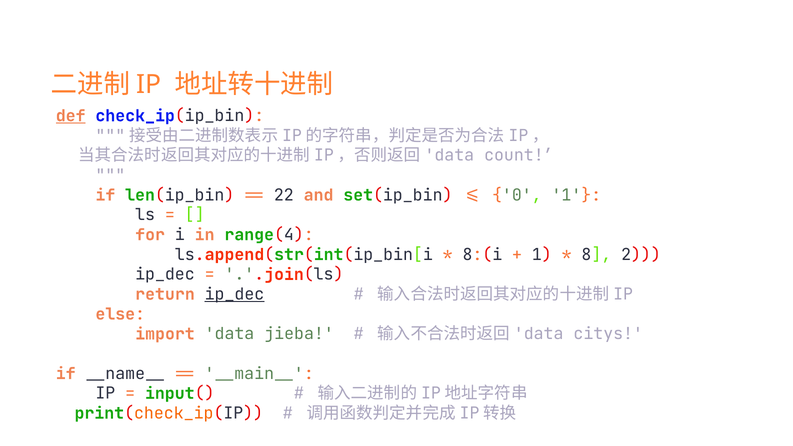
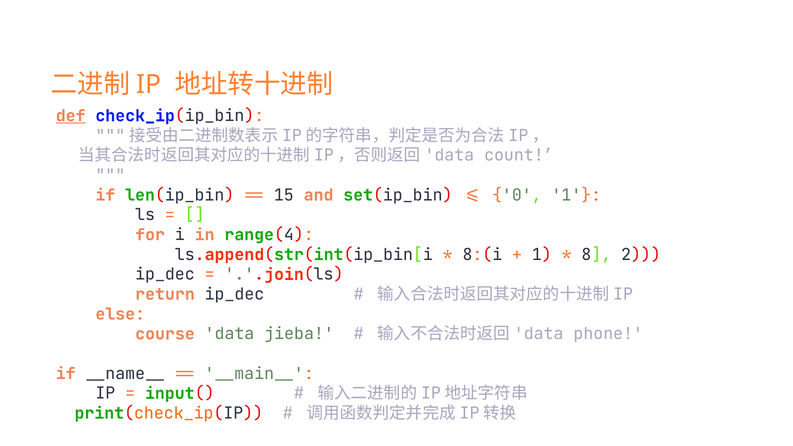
22: 22 -> 15
ip_dec at (234, 294) underline: present -> none
import: import -> course
citys: citys -> phone
